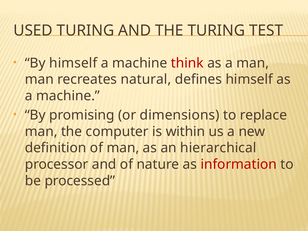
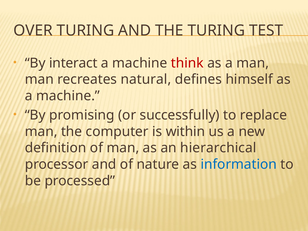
USED: USED -> OVER
By himself: himself -> interact
dimensions: dimensions -> successfully
information colour: red -> blue
